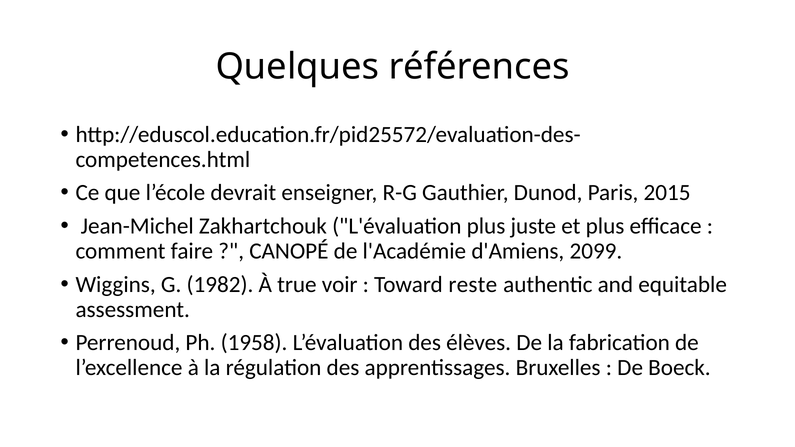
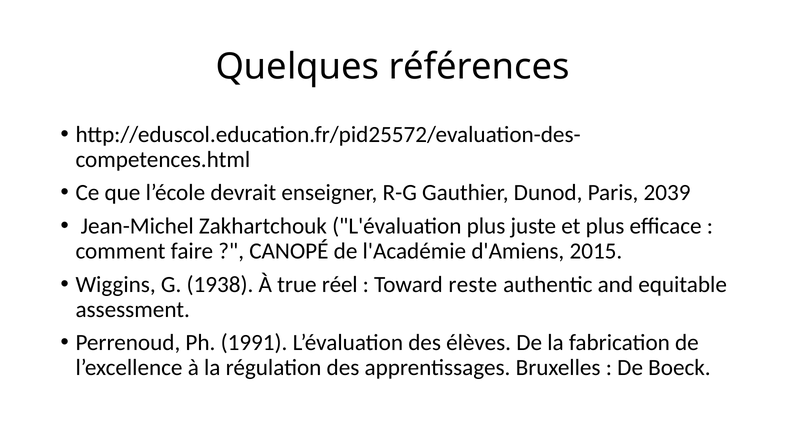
2015: 2015 -> 2039
2099: 2099 -> 2015
1982: 1982 -> 1938
voir: voir -> réel
1958: 1958 -> 1991
